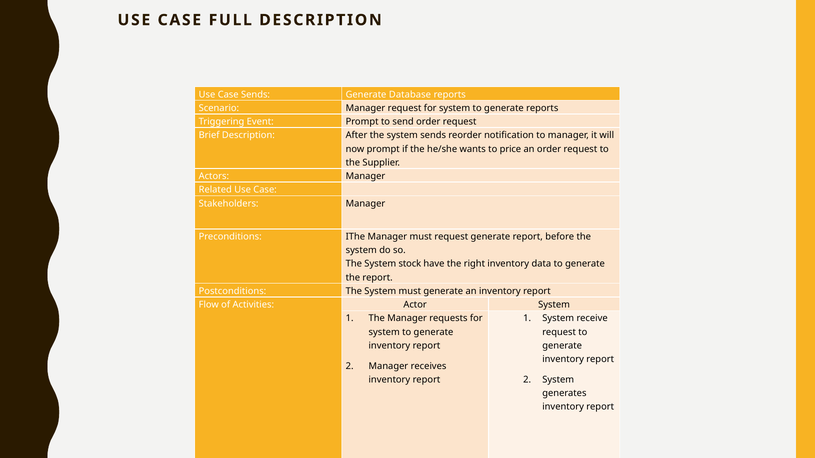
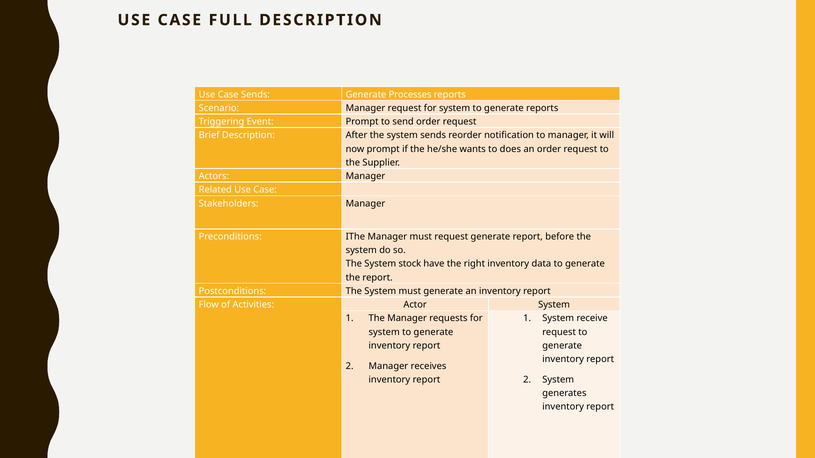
Database: Database -> Processes
price: price -> does
